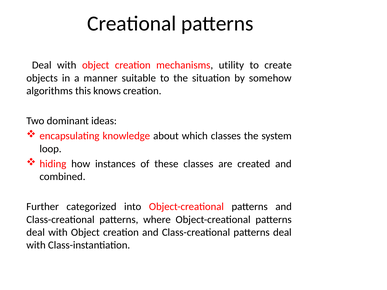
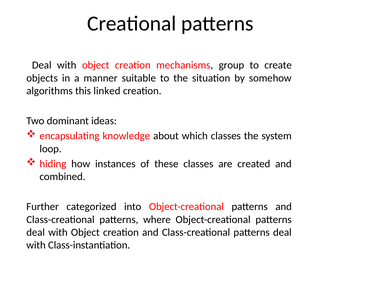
utility: utility -> group
knows: knows -> linked
